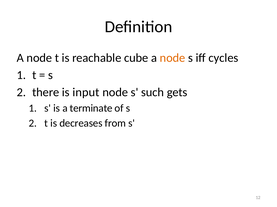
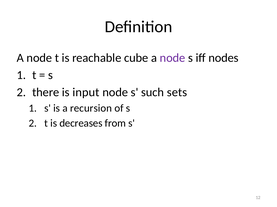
node at (173, 58) colour: orange -> purple
cycles: cycles -> nodes
gets: gets -> sets
terminate: terminate -> recursion
